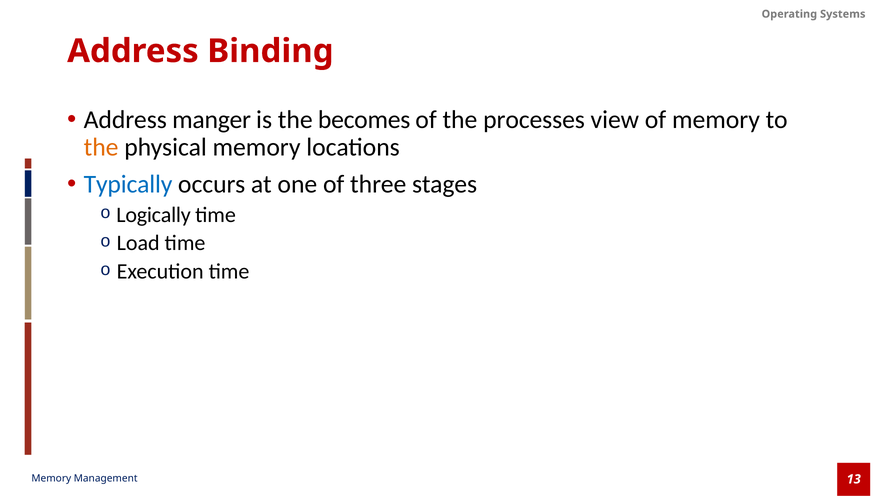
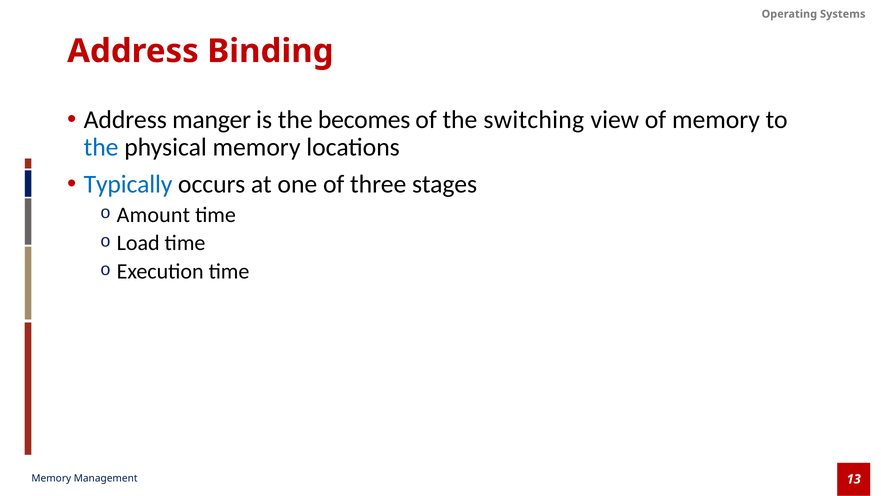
processes: processes -> switching
the at (101, 147) colour: orange -> blue
Logically: Logically -> Amount
